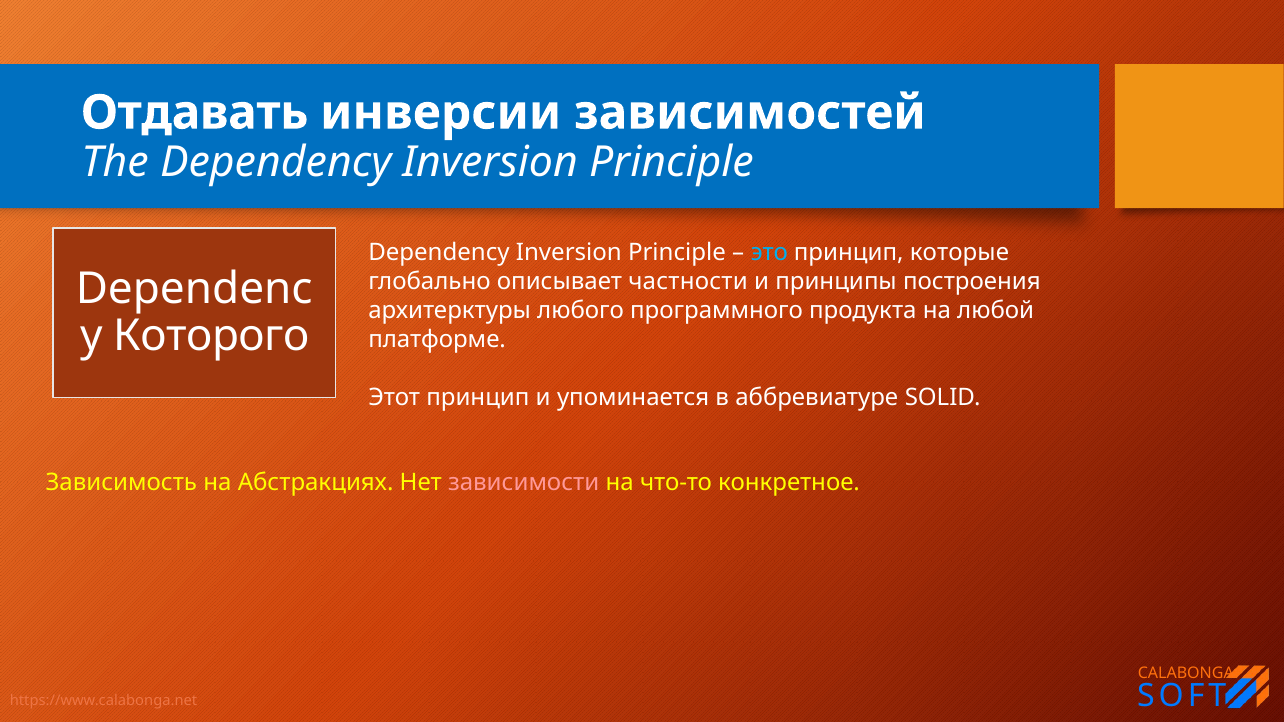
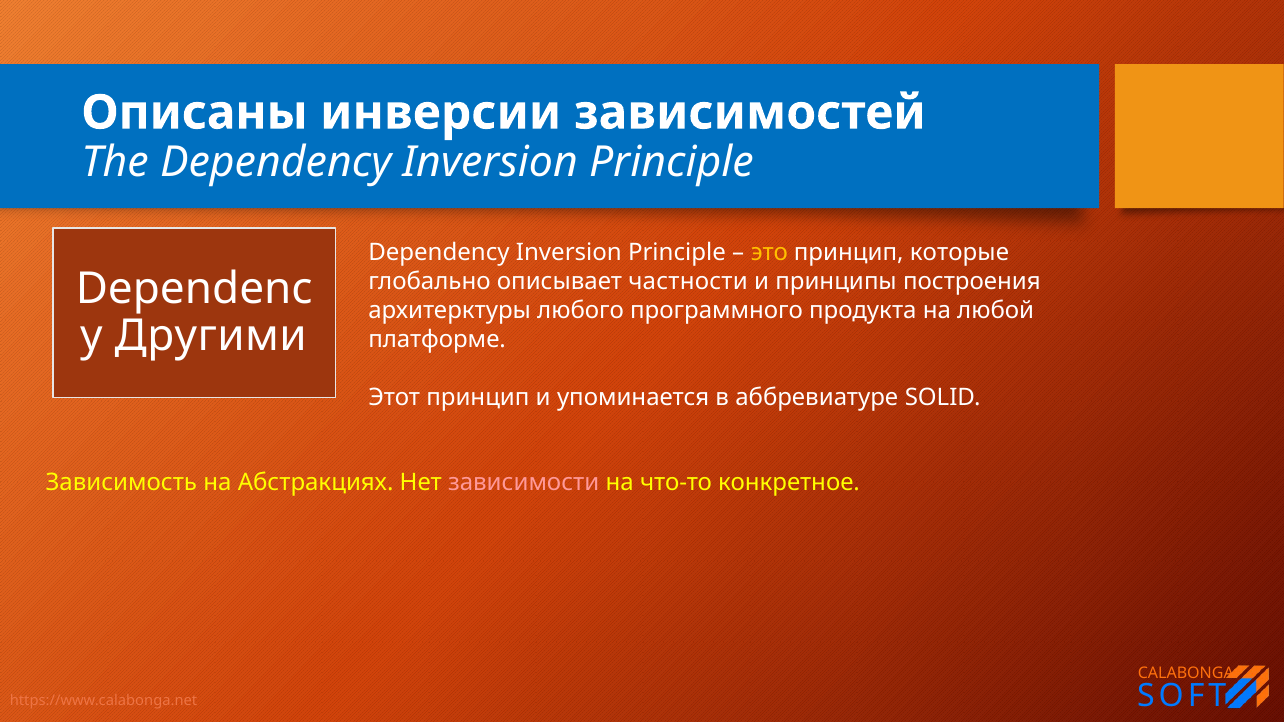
Отдавать: Отдавать -> Описаны
это colour: light blue -> yellow
Которого: Которого -> Другими
